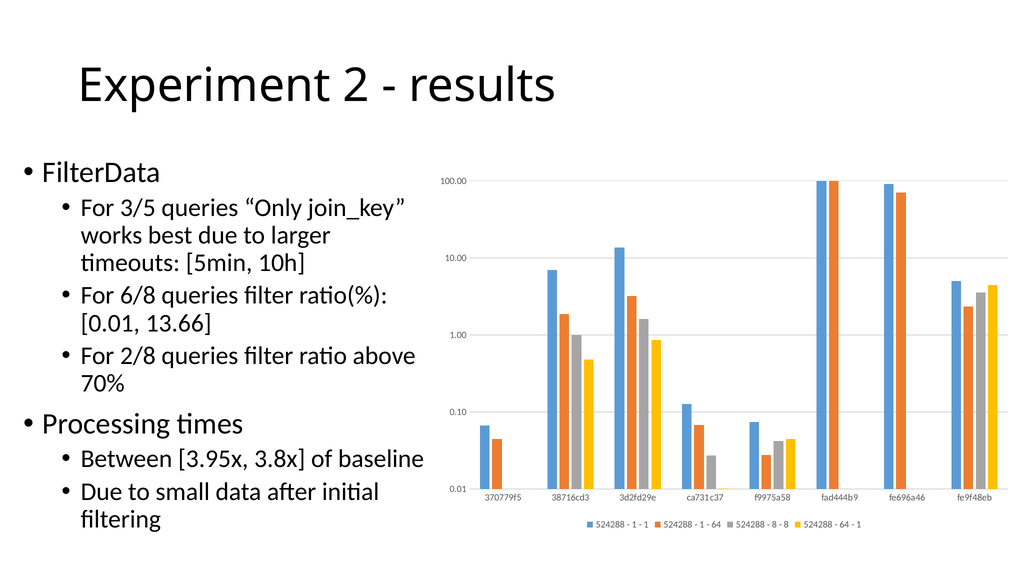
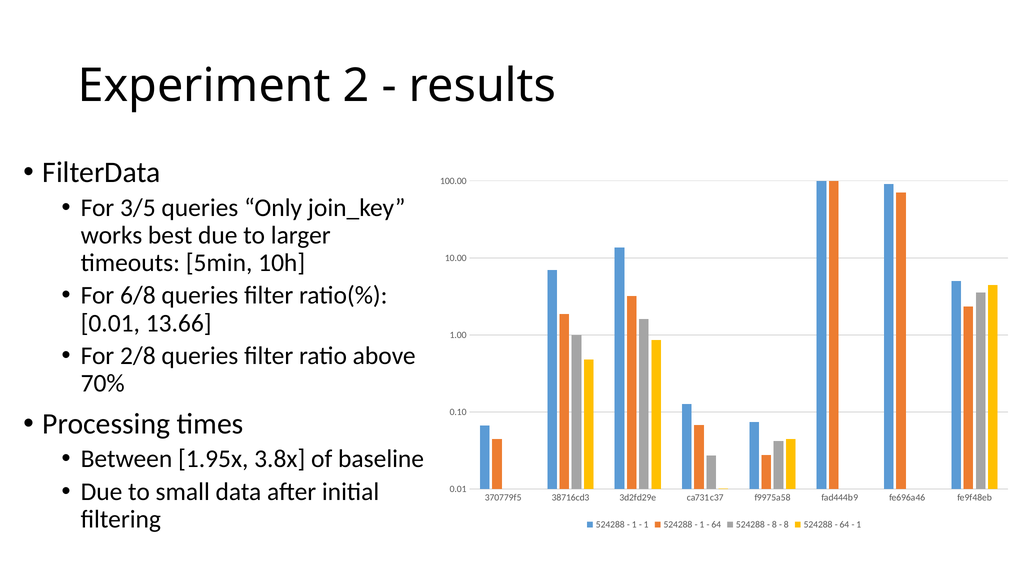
3.95x: 3.95x -> 1.95x
